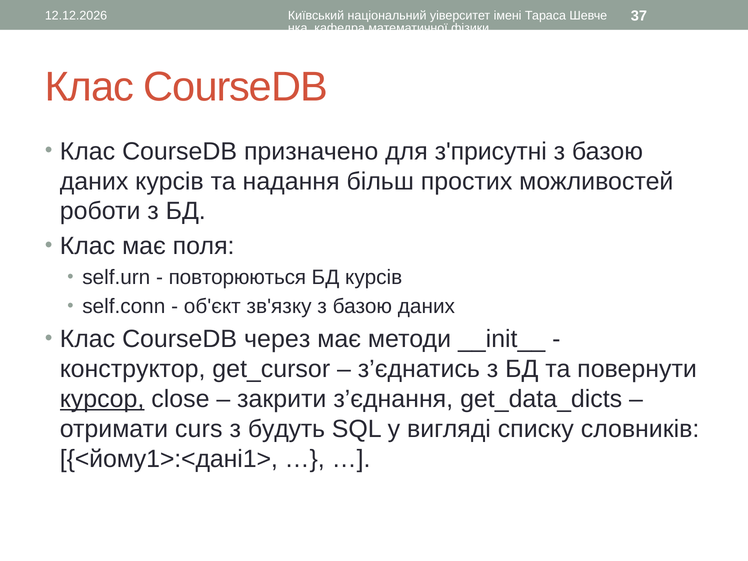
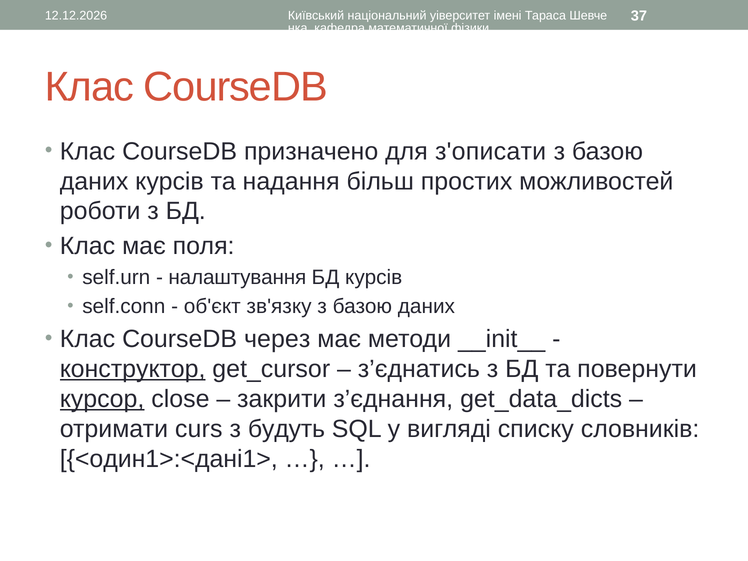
з'присутні: з'присутні -> з'описати
повторюються: повторюються -> налаштування
конструктор underline: none -> present
<йому1>:<дані1>: <йому1>:<дані1> -> <один1>:<дані1>
